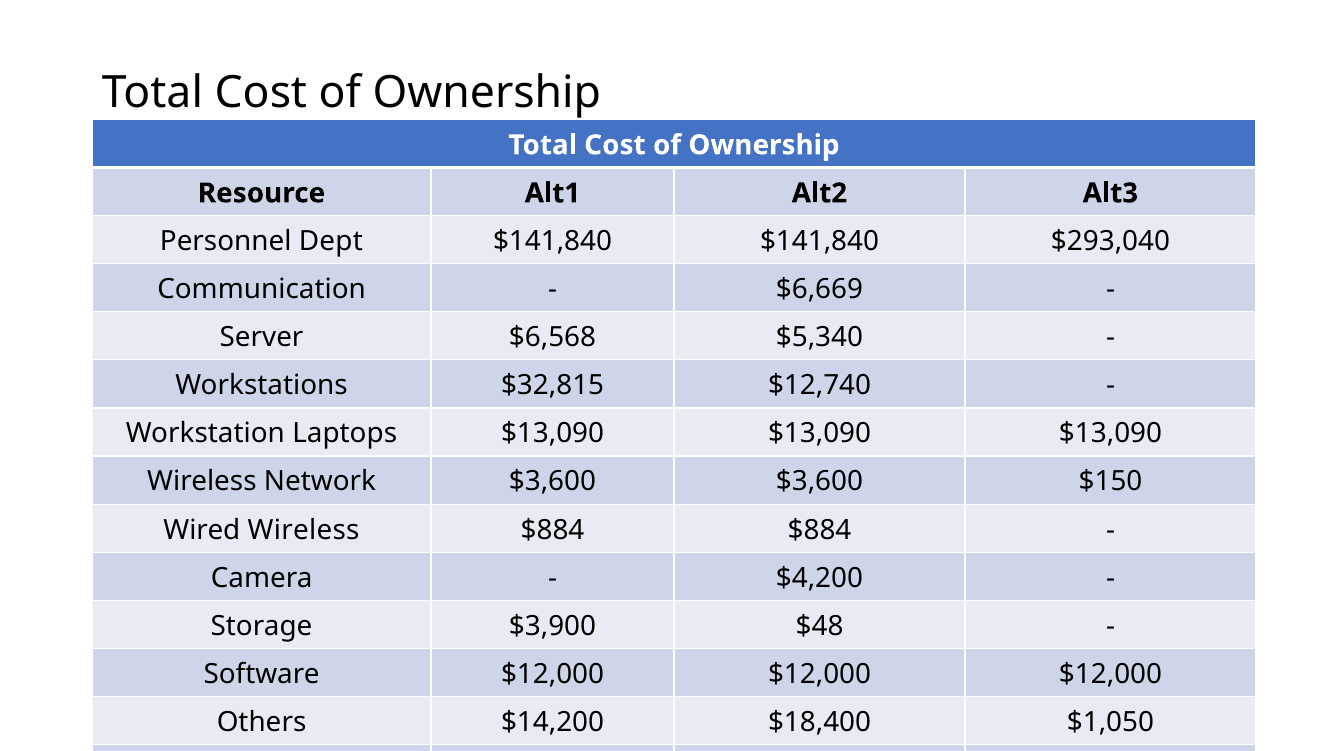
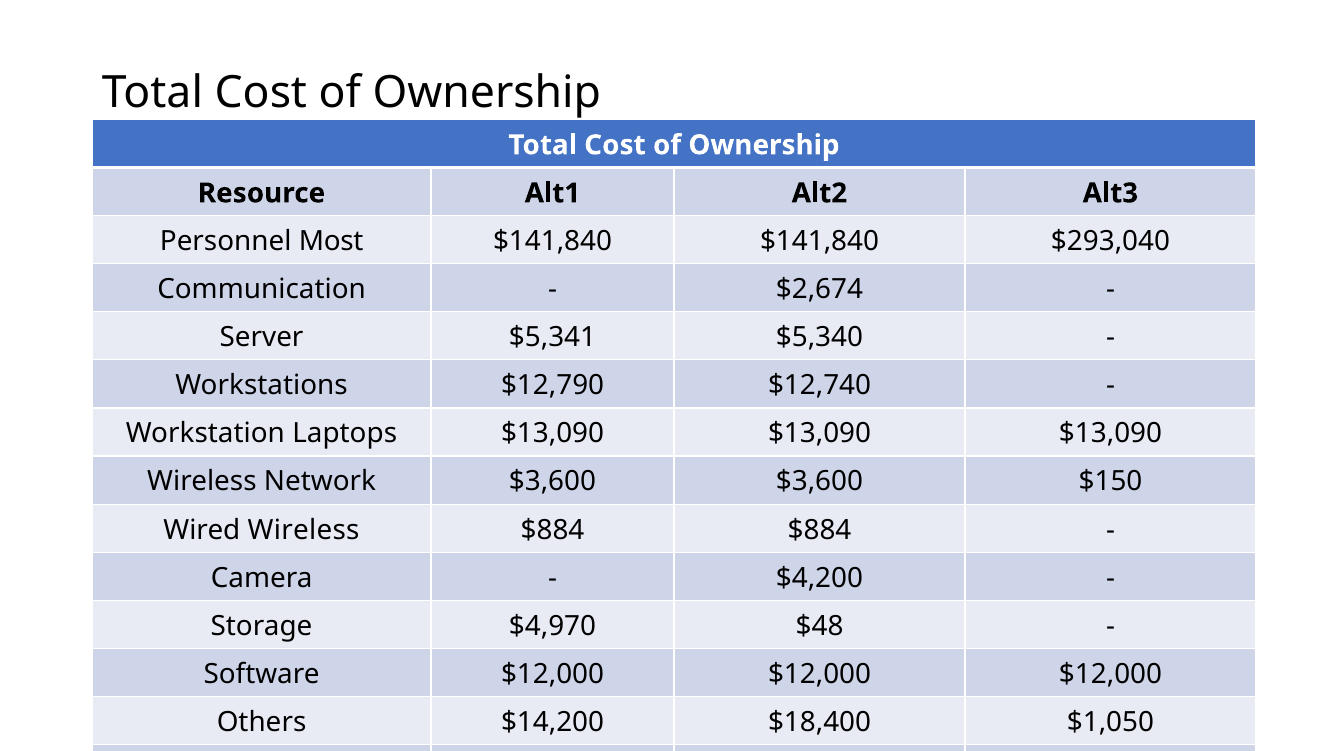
Dept: Dept -> Most
$6,669: $6,669 -> $2,674
$6,568: $6,568 -> $5,341
$32,815: $32,815 -> $12,790
$3,900: $3,900 -> $4,970
